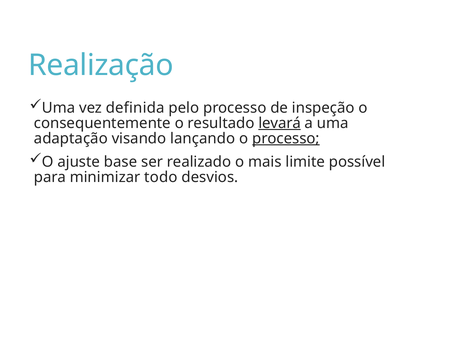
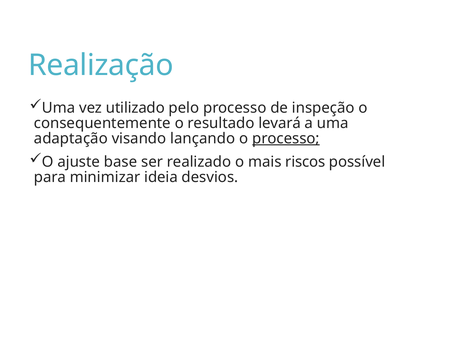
definida: definida -> utilizado
levará underline: present -> none
limite: limite -> riscos
todo: todo -> ideia
